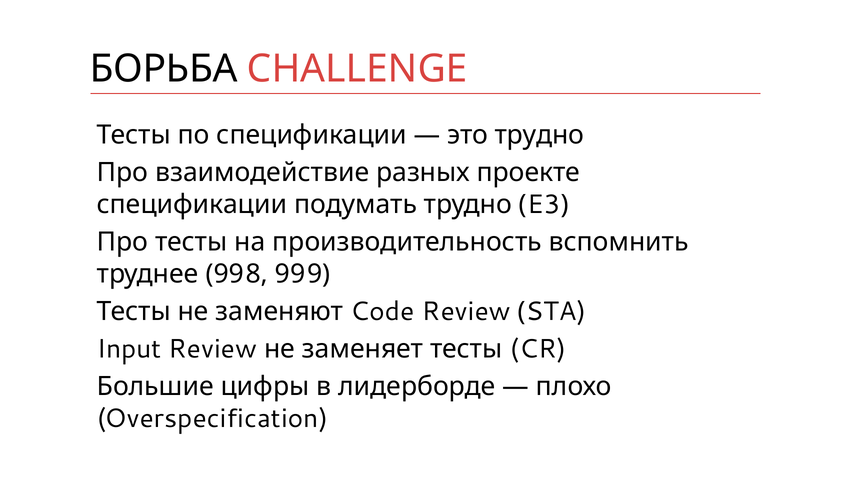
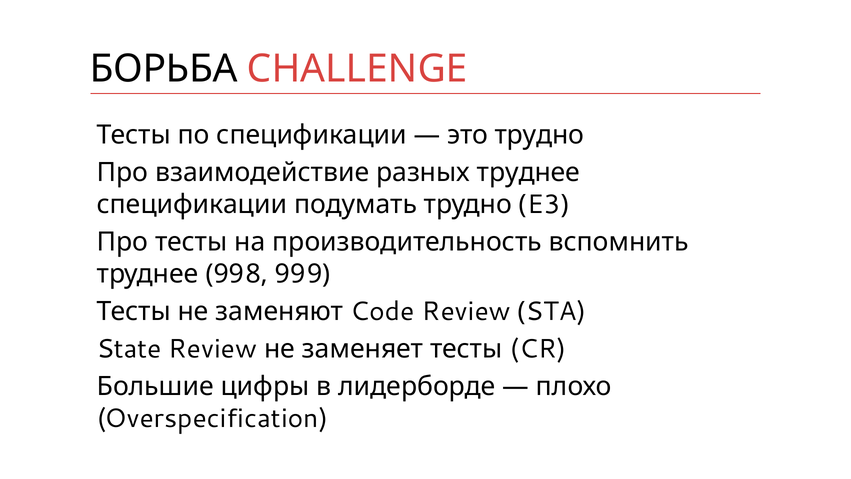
разных проекте: проекте -> труднее
Input: Input -> State
